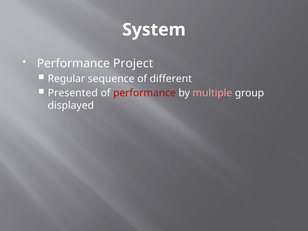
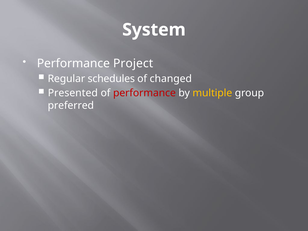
sequence: sequence -> schedules
different: different -> changed
multiple colour: pink -> yellow
displayed: displayed -> preferred
